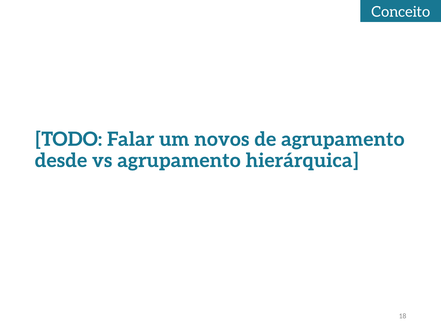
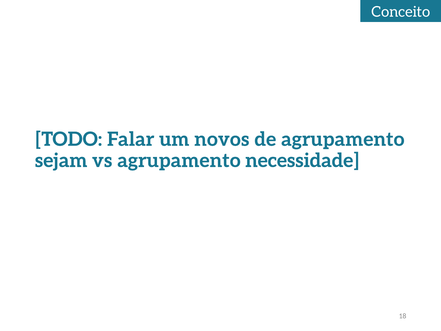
desde: desde -> sejam
hierárquica: hierárquica -> necessidade
